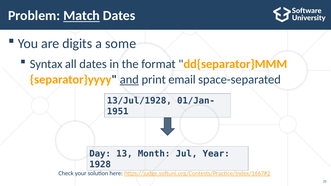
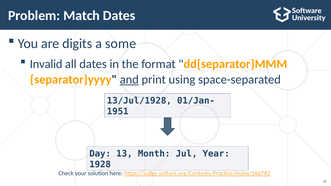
Match underline: present -> none
Syntax: Syntax -> Invalid
email: email -> using
